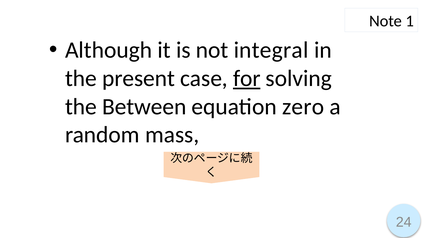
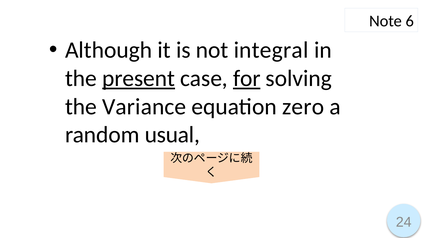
1: 1 -> 6
present underline: none -> present
Between: Between -> Variance
mass: mass -> usual
